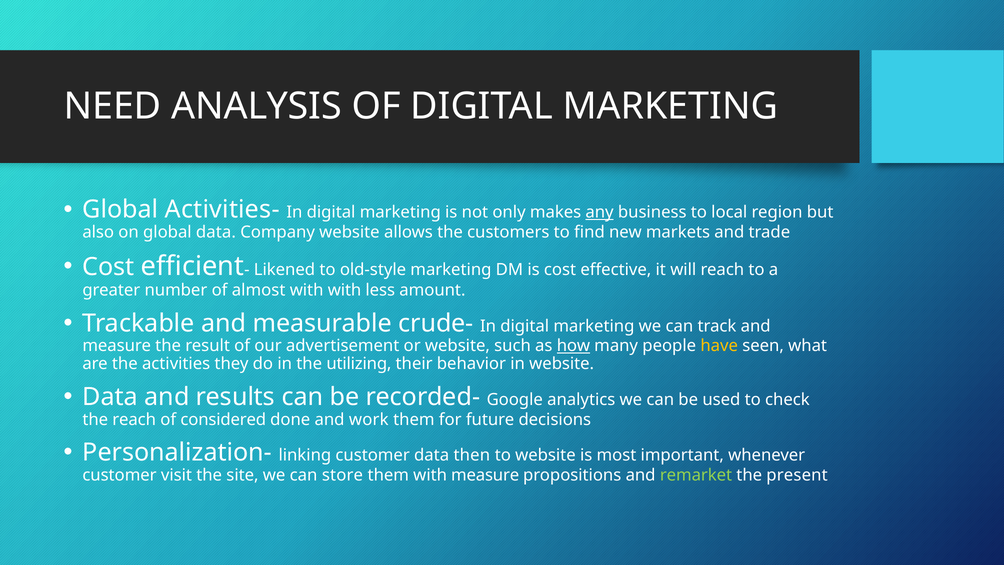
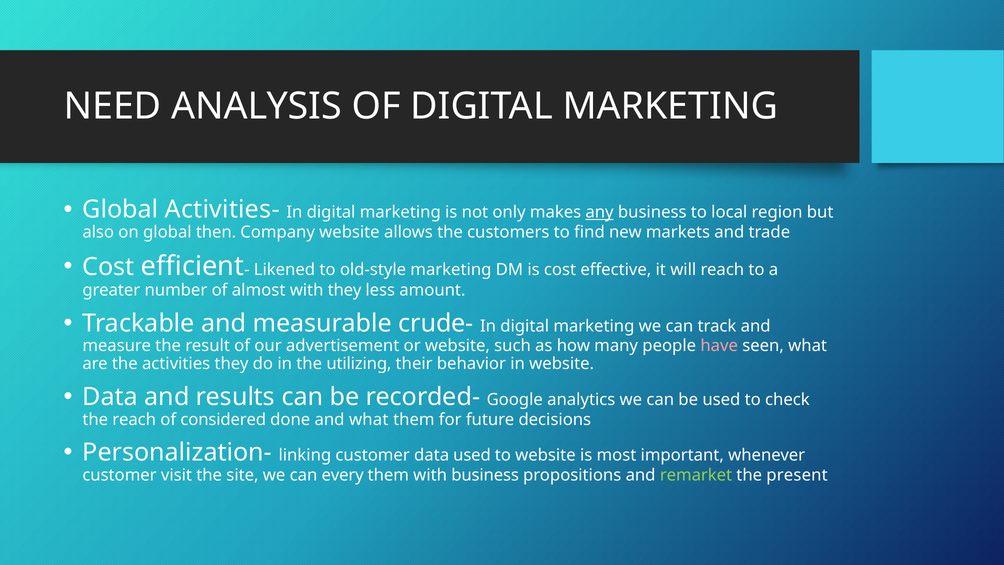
global data: data -> then
with with: with -> they
how underline: present -> none
have colour: yellow -> pink
and work: work -> what
data then: then -> used
store: store -> every
with measure: measure -> business
